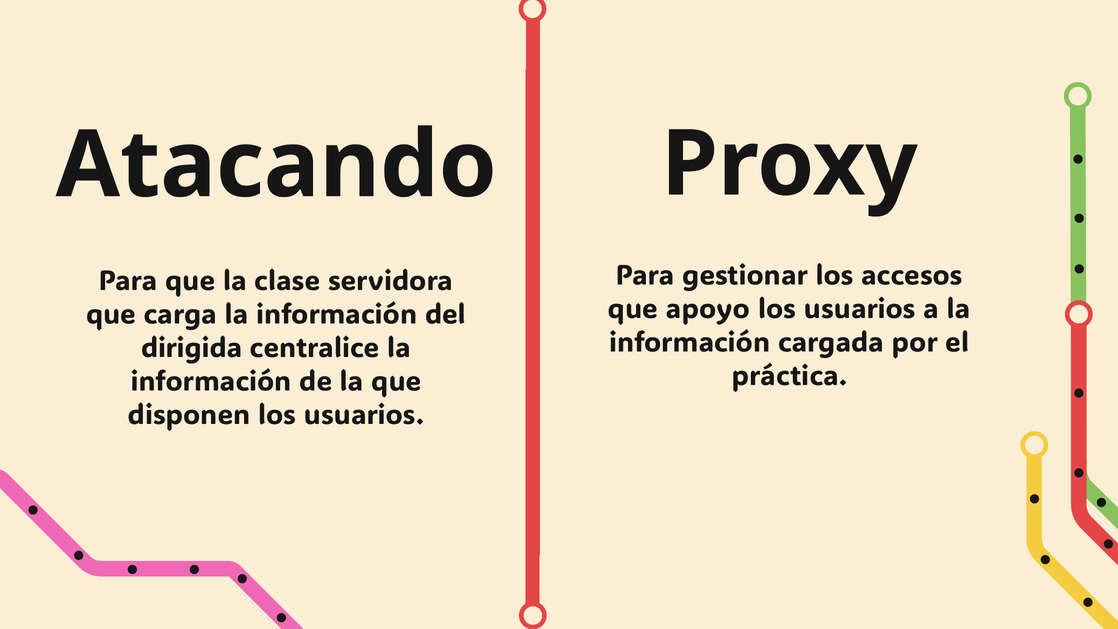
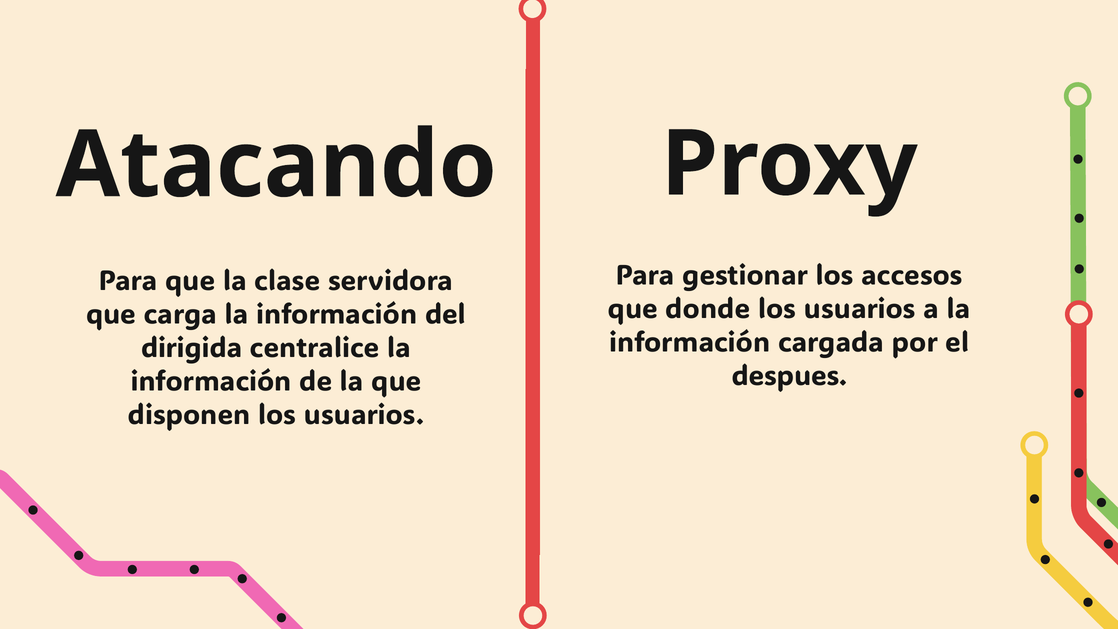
apoyo: apoyo -> donde
práctica: práctica -> despues
